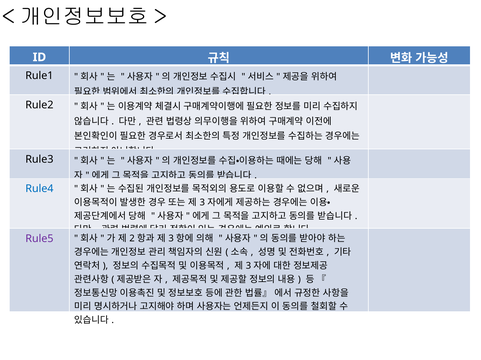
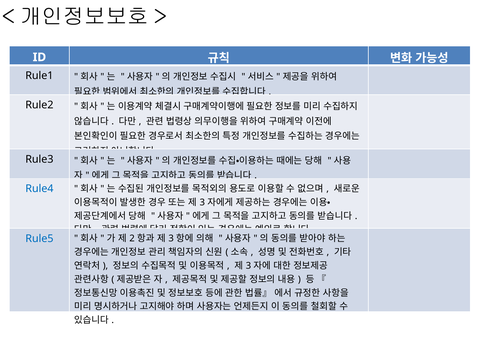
Rule5 colour: purple -> blue
